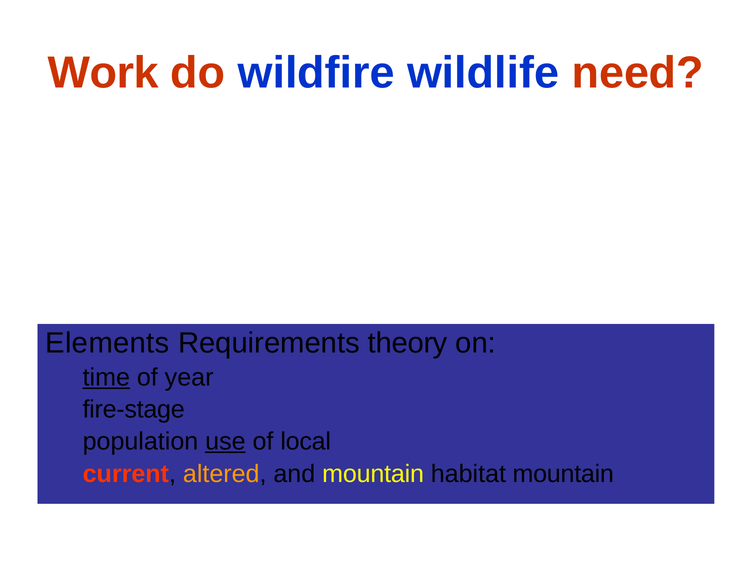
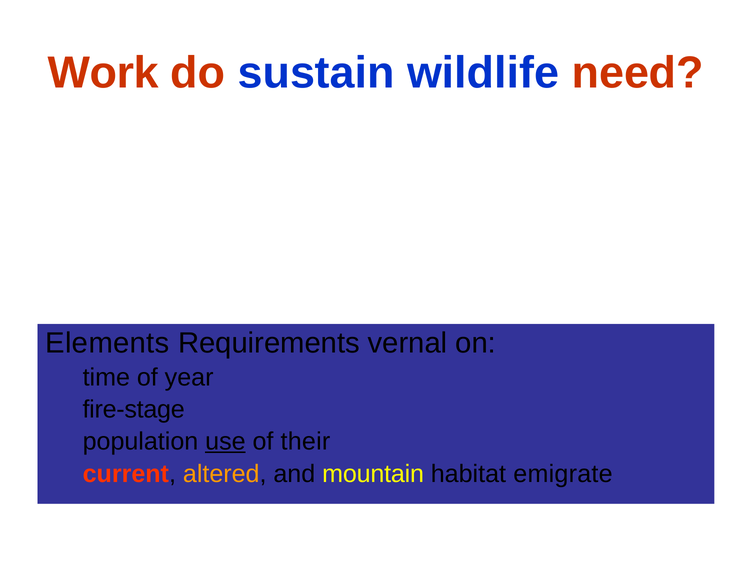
wildfire: wildfire -> sustain
theory: theory -> vernal
time underline: present -> none
local: local -> their
habitat mountain: mountain -> emigrate
